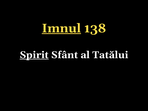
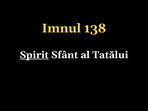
Imnul underline: present -> none
